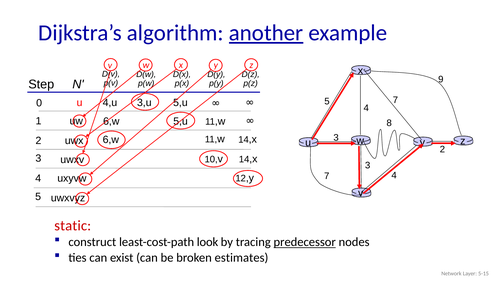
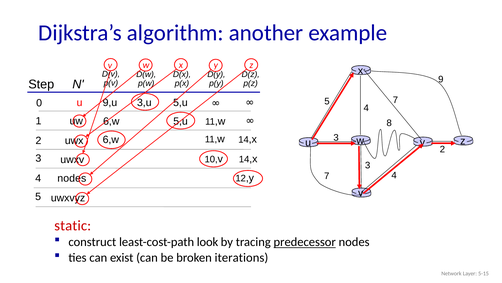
another underline: present -> none
4,u: 4,u -> 9,u
uxyvw at (72, 178): uxyvw -> nodes
estimates: estimates -> iterations
